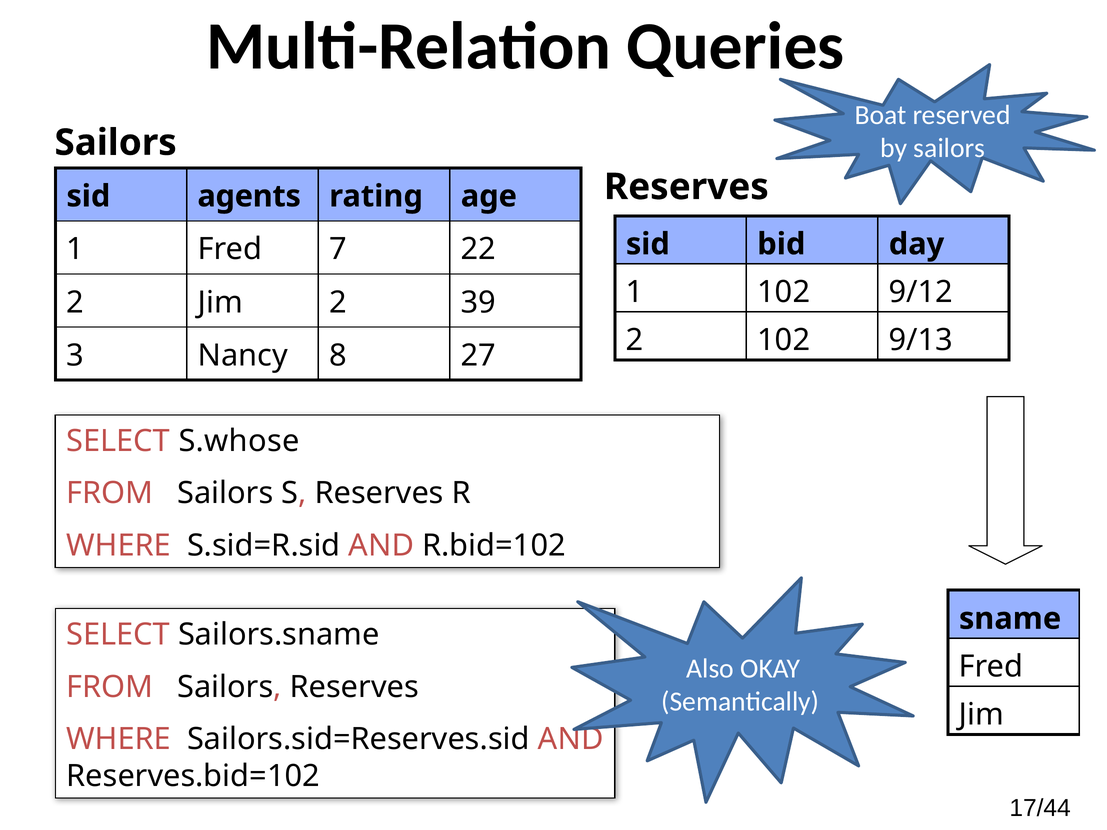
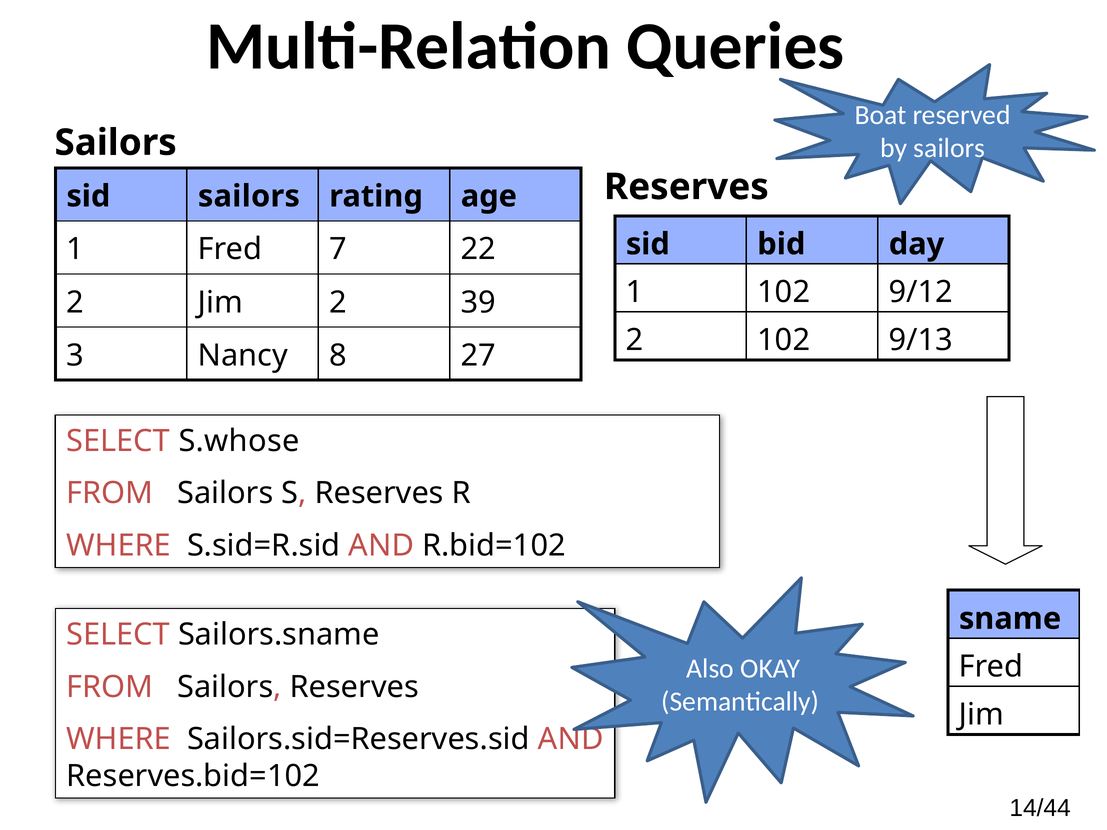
sid agents: agents -> sailors
17/44: 17/44 -> 14/44
